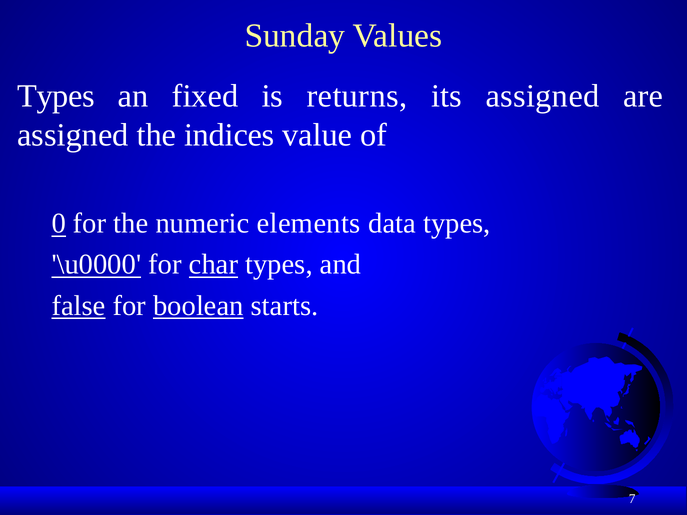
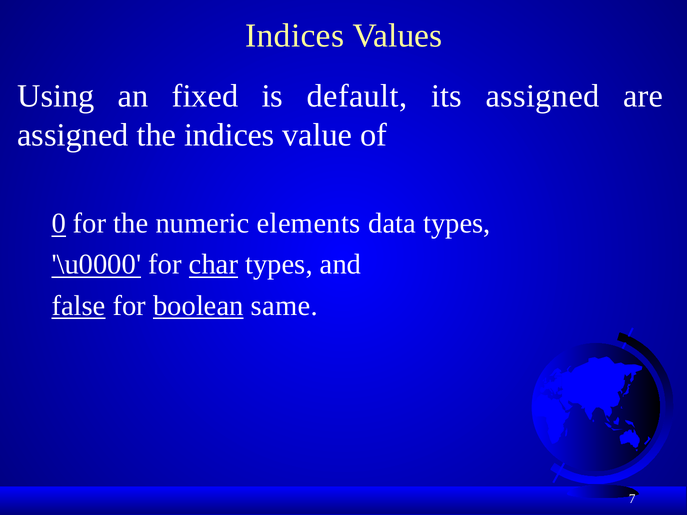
Sunday at (295, 36): Sunday -> Indices
Types at (56, 96): Types -> Using
returns: returns -> default
starts: starts -> same
